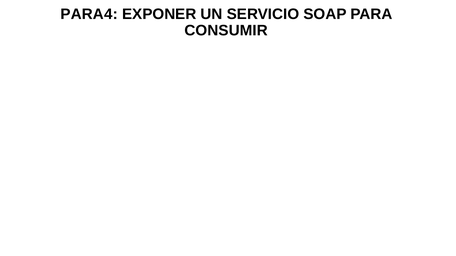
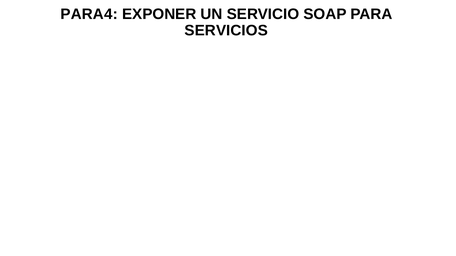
CONSUMIR: CONSUMIR -> SERVICIOS
